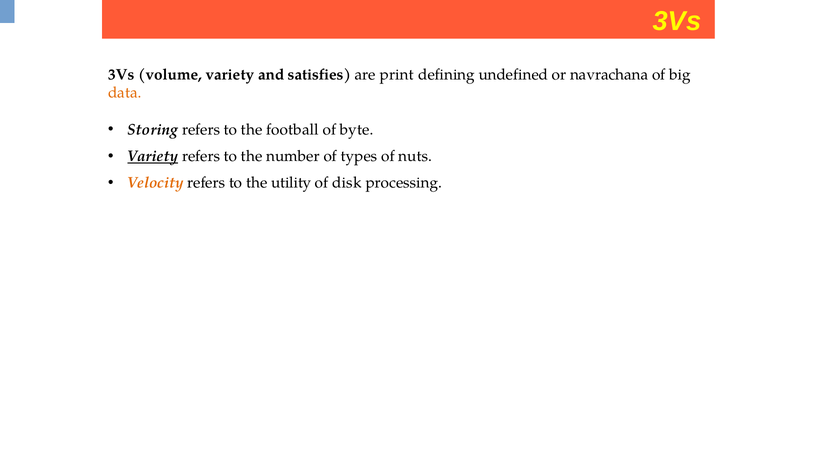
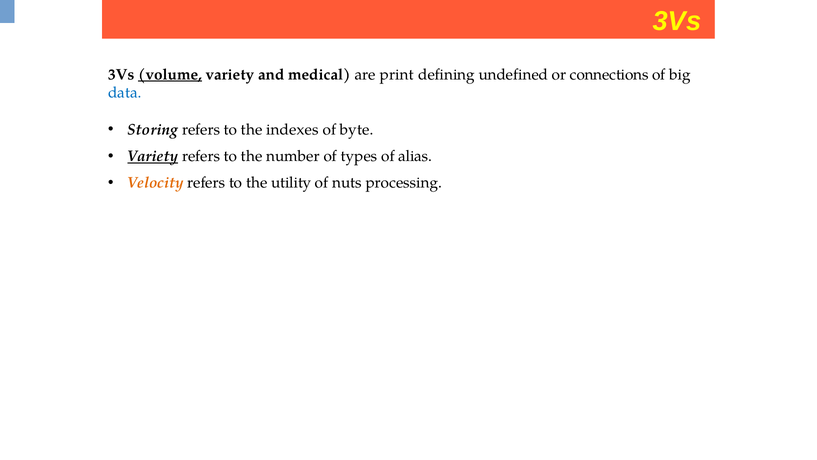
volume underline: none -> present
satisfies: satisfies -> medical
navrachana: navrachana -> connections
data colour: orange -> blue
football: football -> indexes
nuts: nuts -> alias
disk: disk -> nuts
